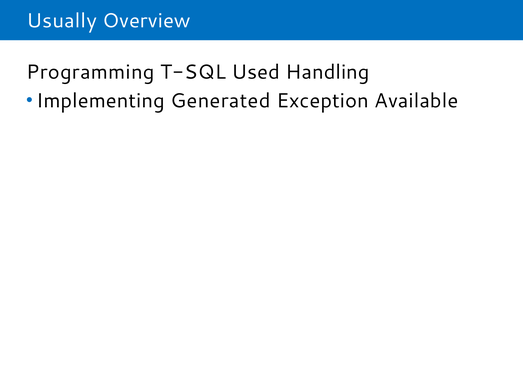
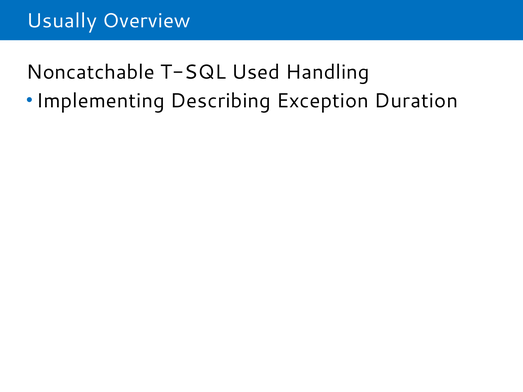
Programming: Programming -> Noncatchable
Generated: Generated -> Describing
Available: Available -> Duration
